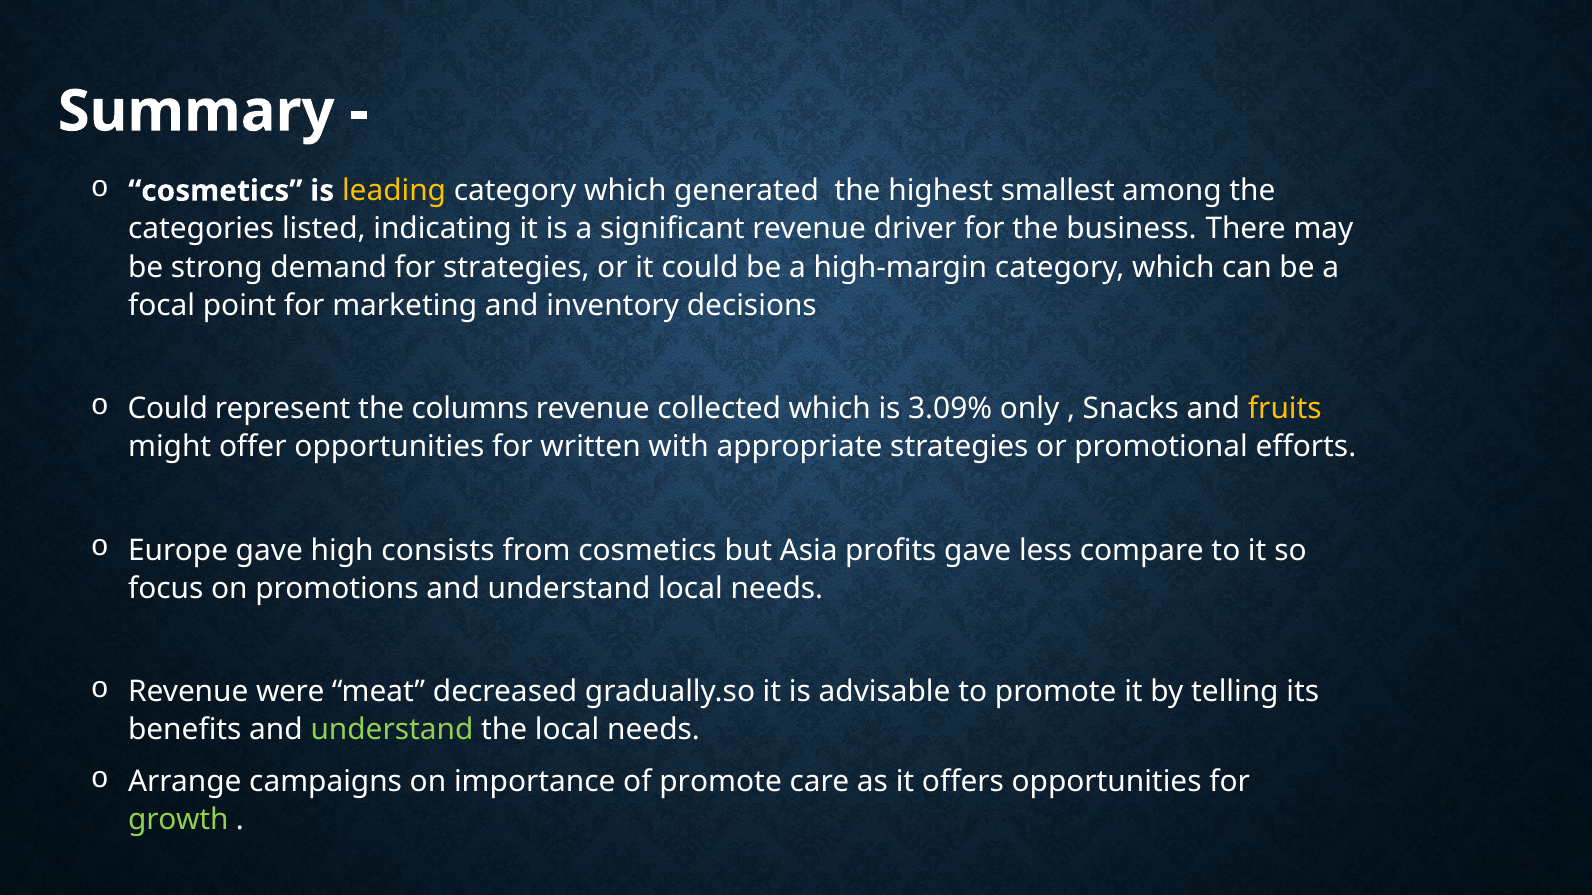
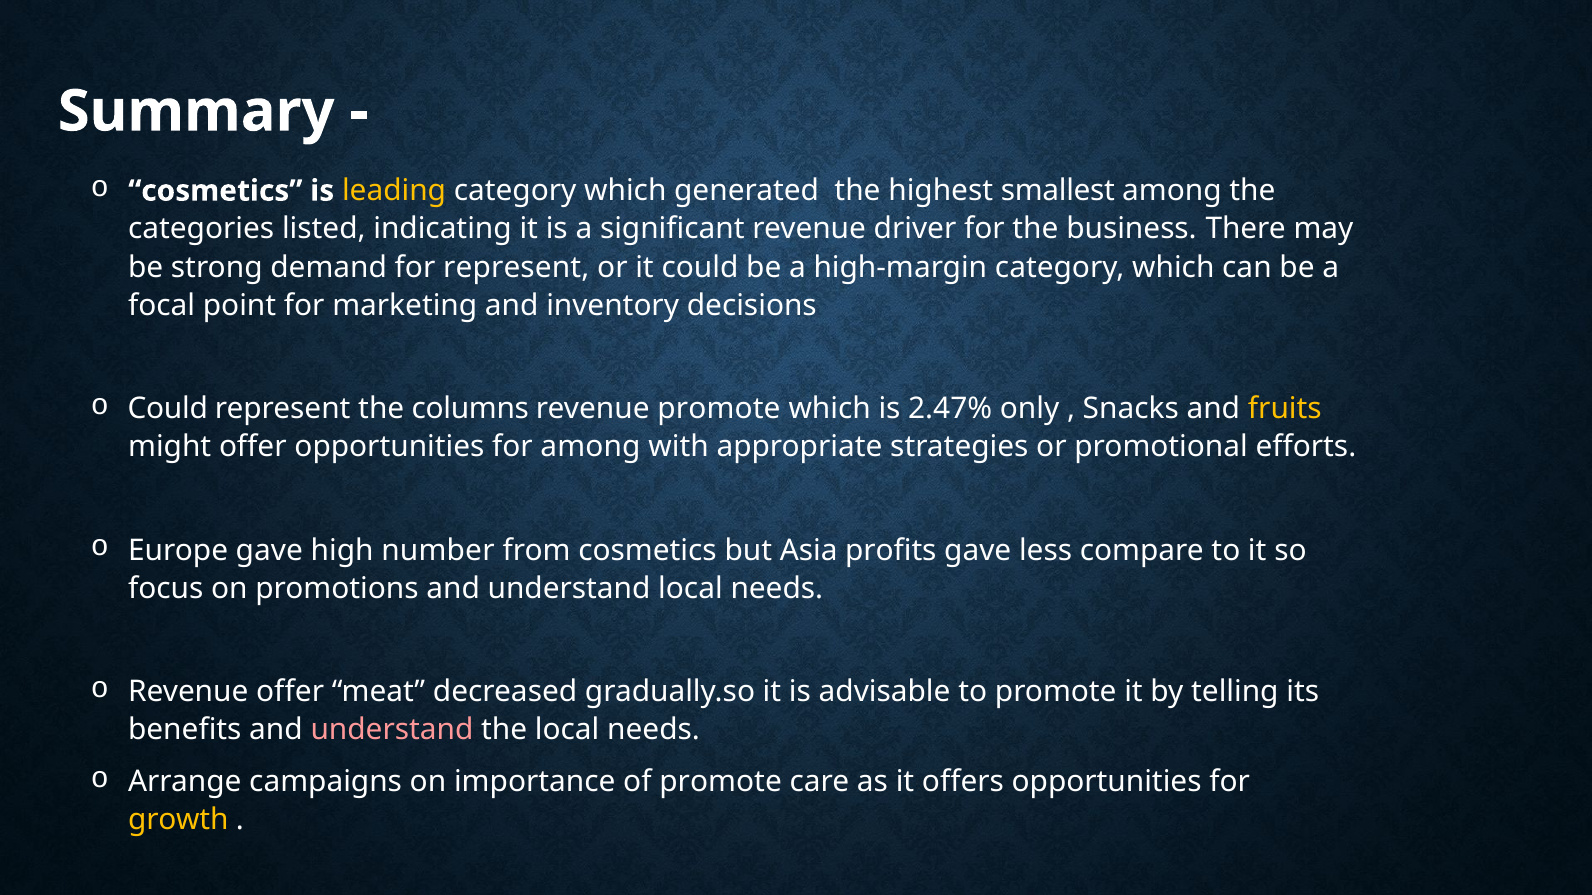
for strategies: strategies -> represent
revenue collected: collected -> promote
3.09%: 3.09% -> 2.47%
for written: written -> among
consists: consists -> number
Revenue were: were -> offer
understand at (392, 730) colour: light green -> pink
growth colour: light green -> yellow
